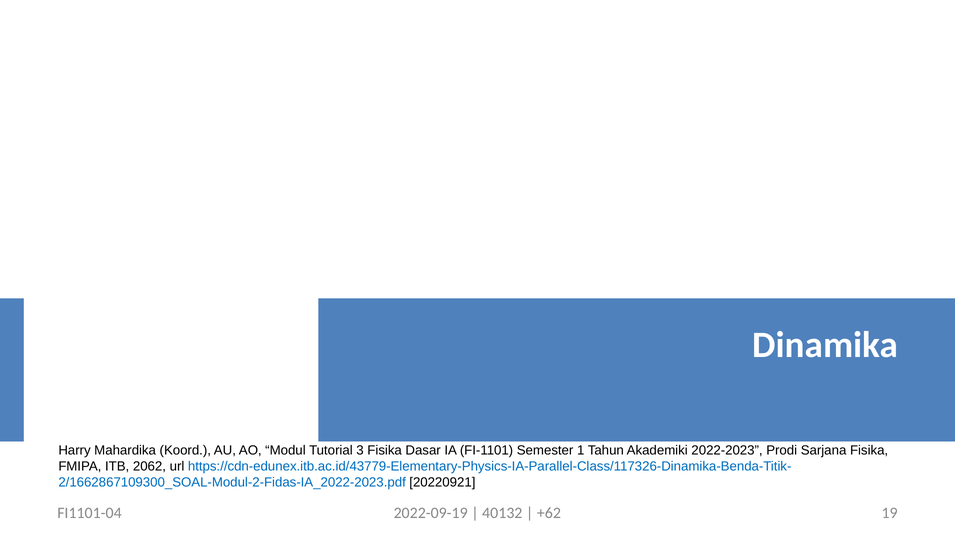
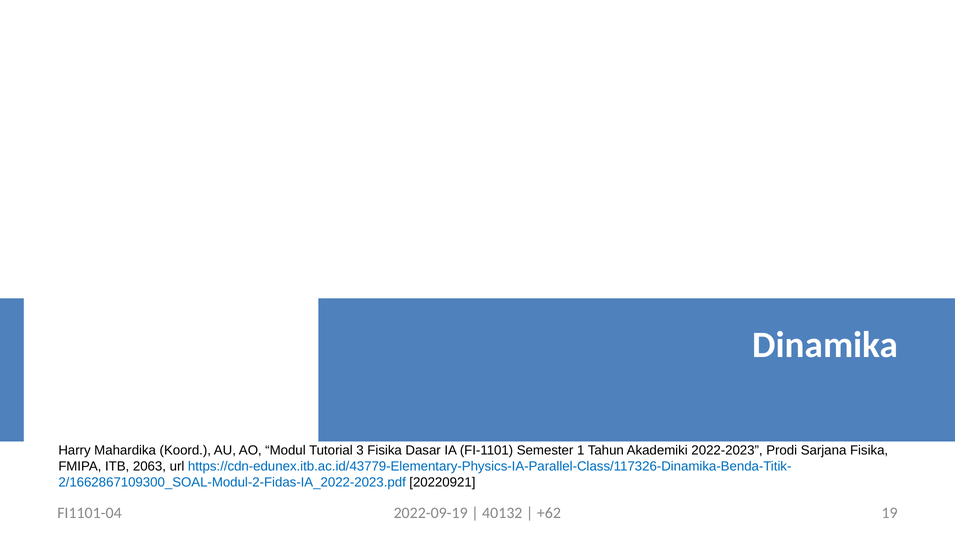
2062: 2062 -> 2063
